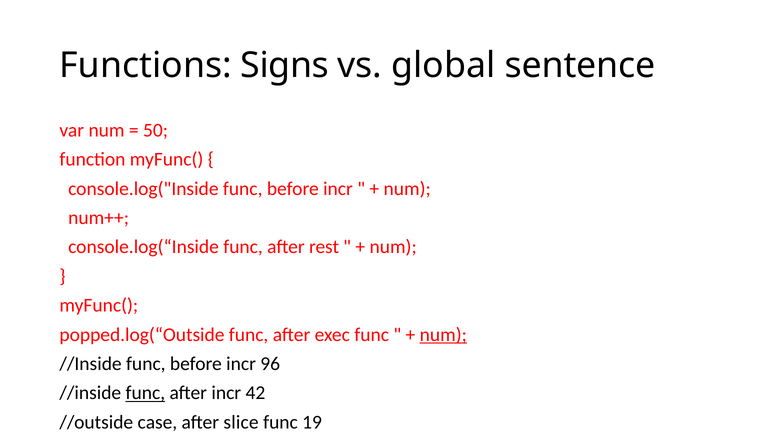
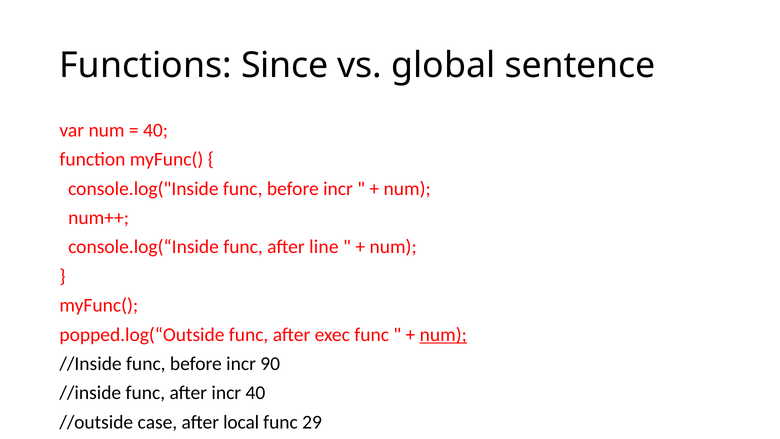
Signs: Signs -> Since
50 at (156, 130): 50 -> 40
rest: rest -> line
96: 96 -> 90
func at (145, 393) underline: present -> none
incr 42: 42 -> 40
slice: slice -> local
19: 19 -> 29
